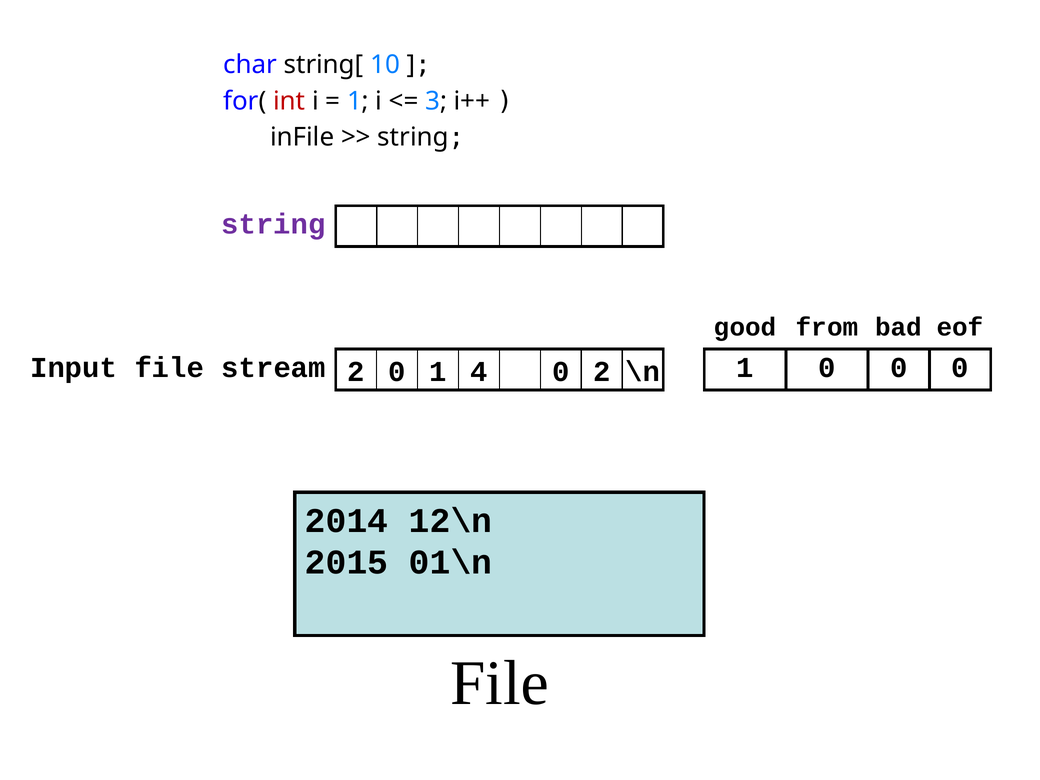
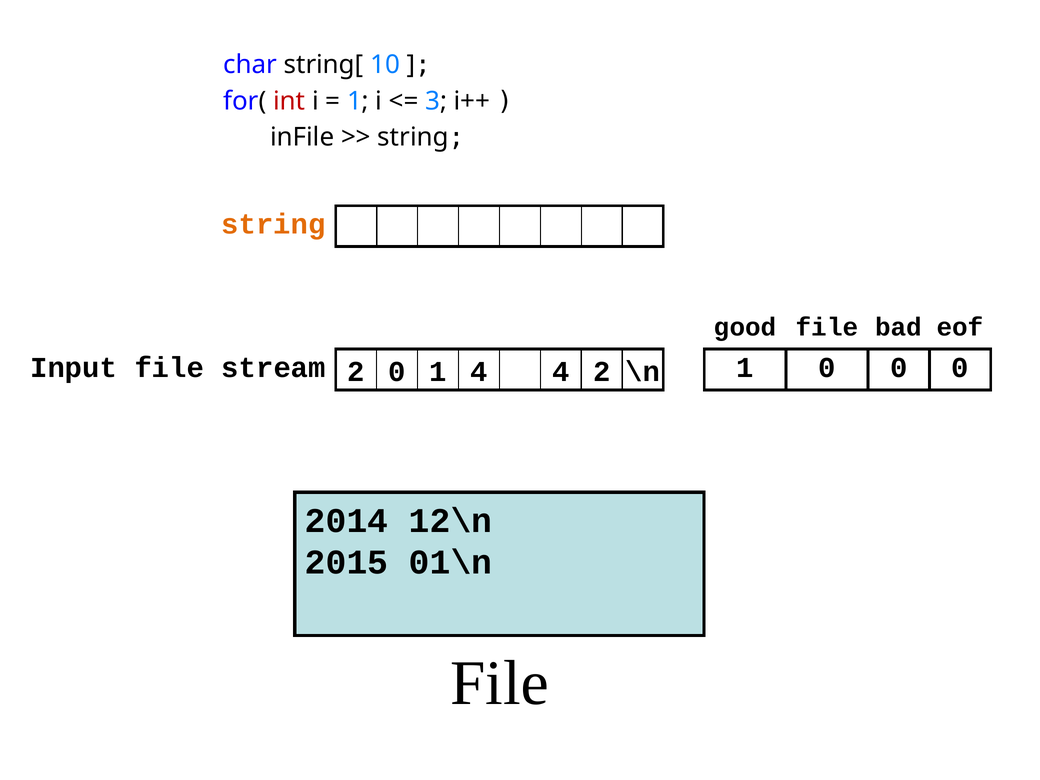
string at (273, 224) colour: purple -> orange
good from: from -> file
4 0: 0 -> 4
